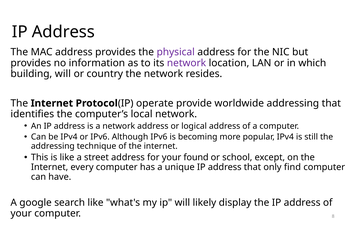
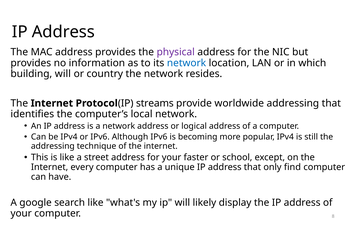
network at (187, 63) colour: purple -> blue
operate: operate -> streams
found: found -> faster
